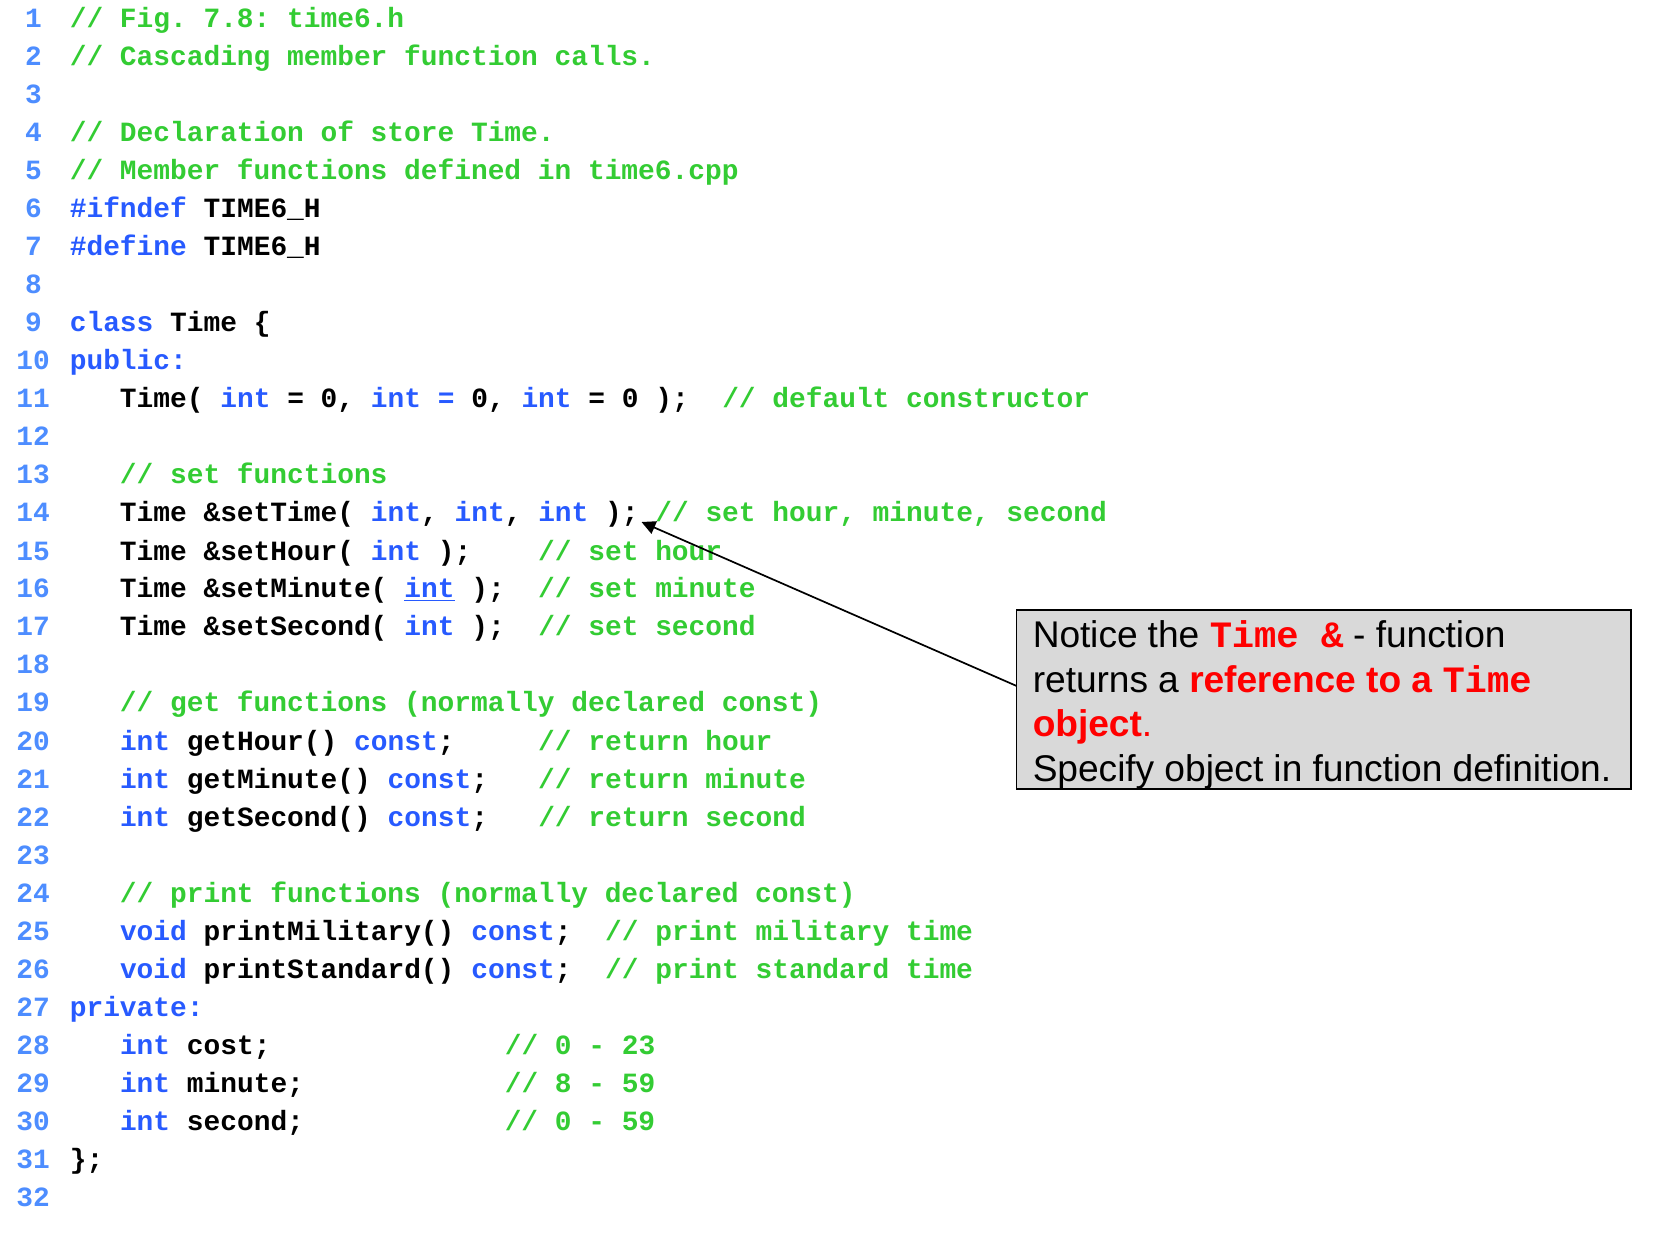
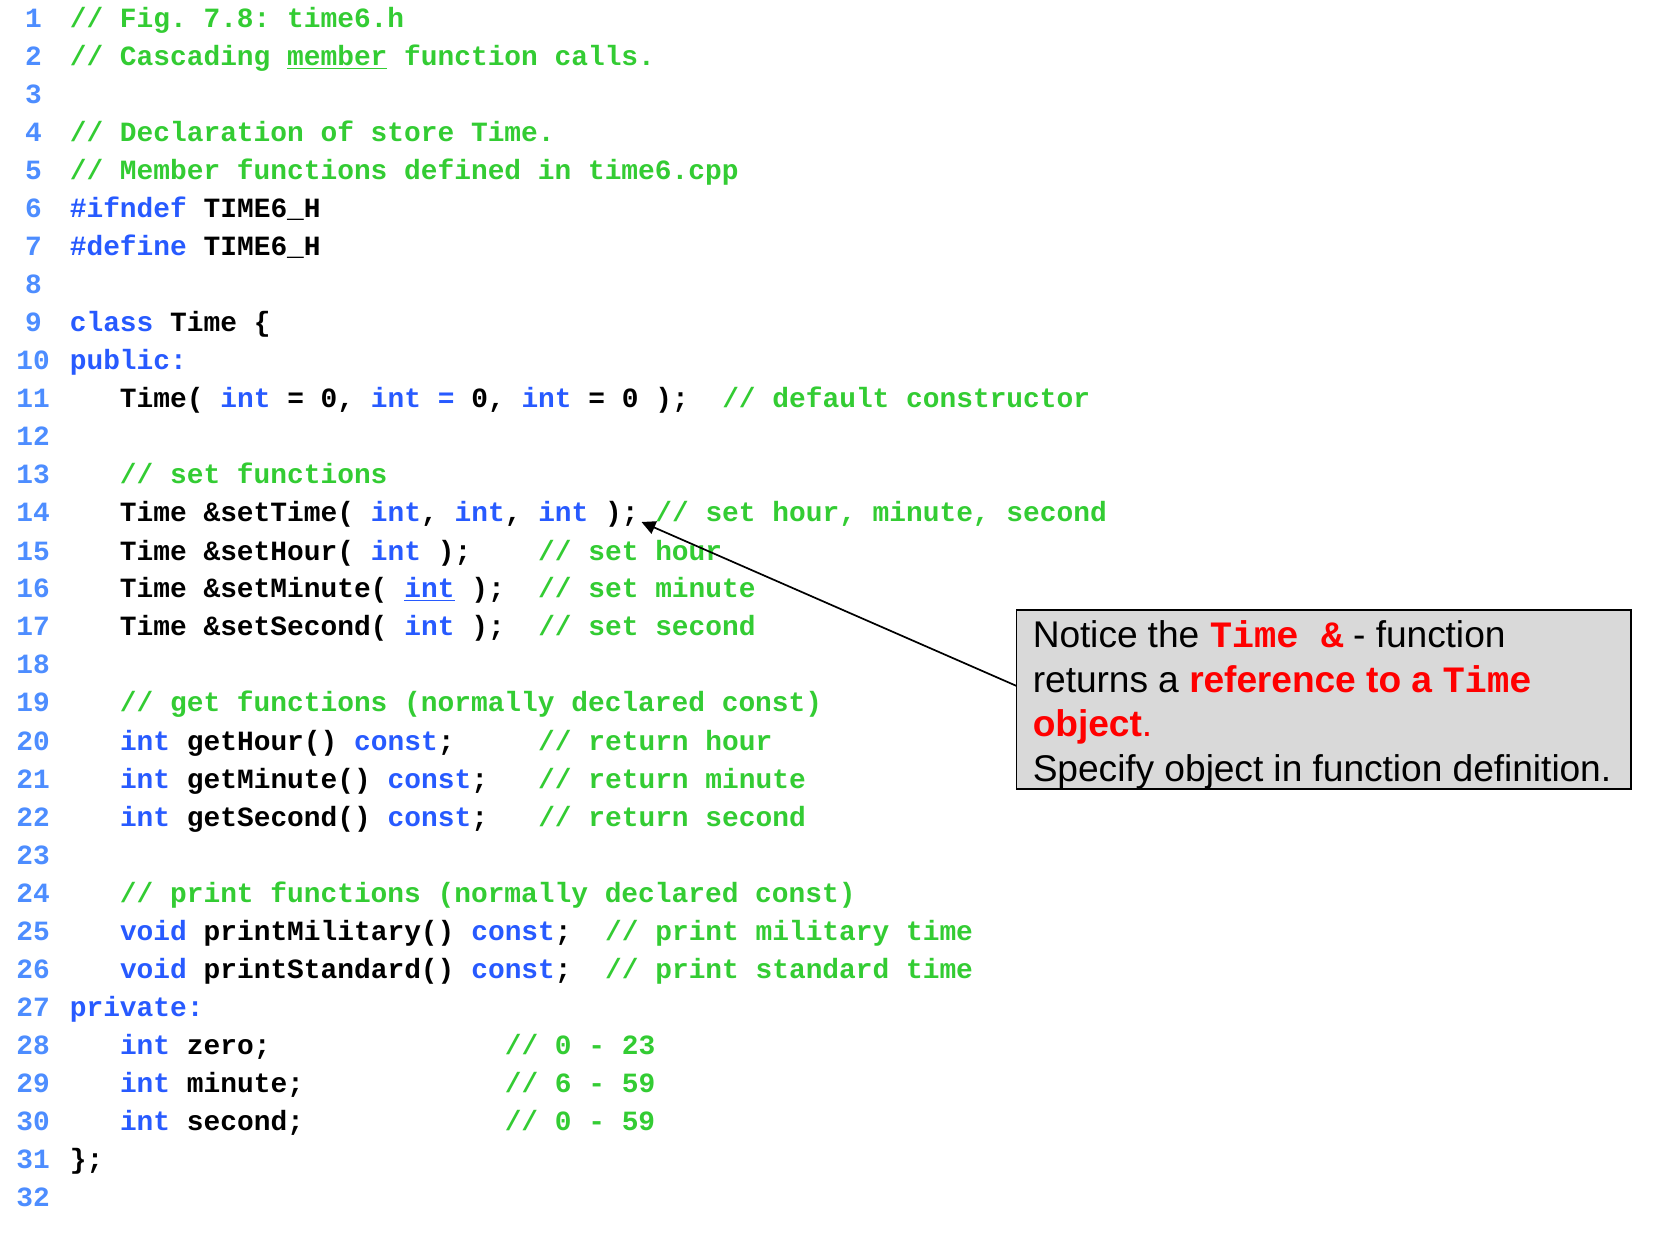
member at (337, 56) underline: none -> present
cost: cost -> zero
8 at (563, 1083): 8 -> 6
